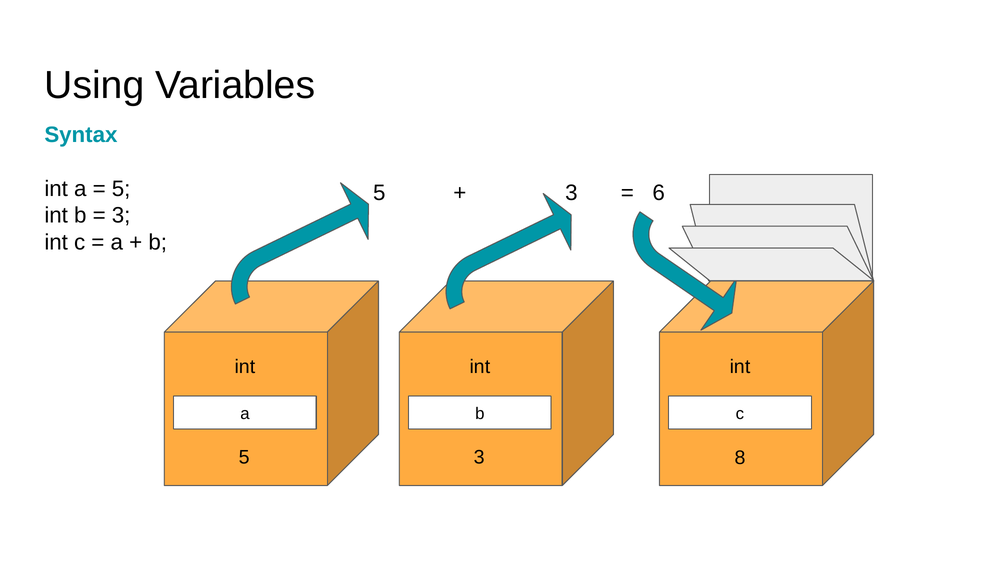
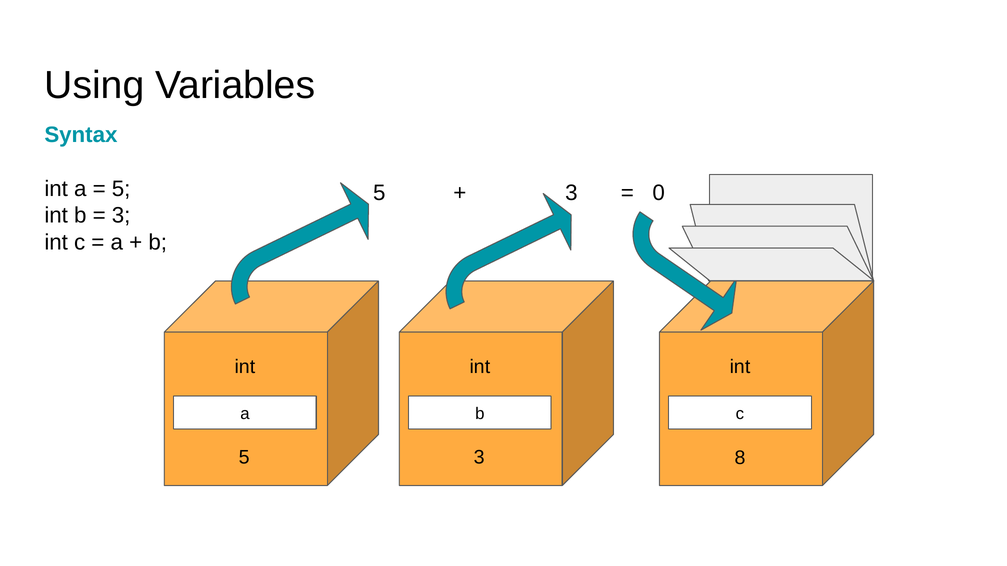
6: 6 -> 0
